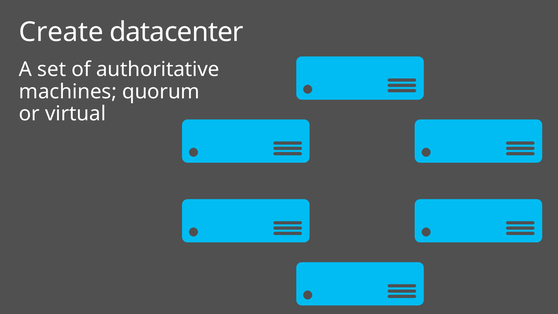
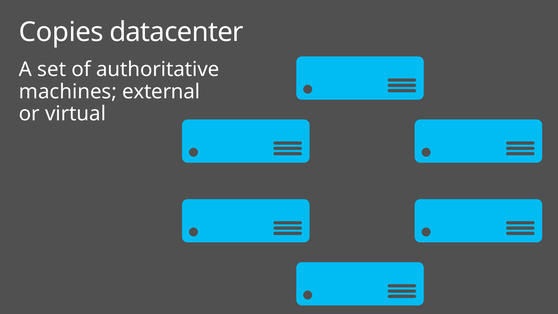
Create: Create -> Copies
quorum: quorum -> external
